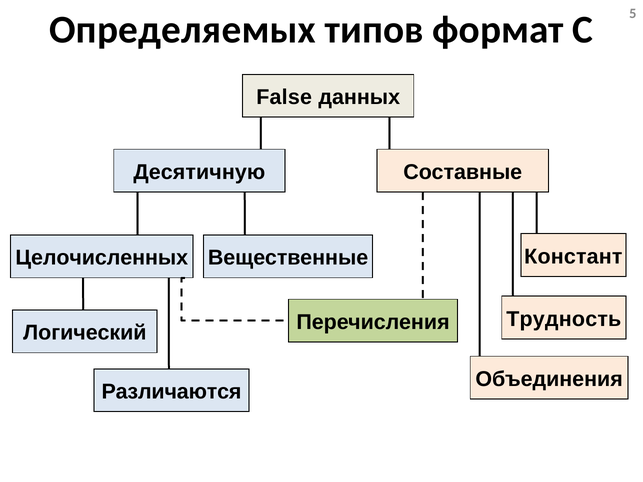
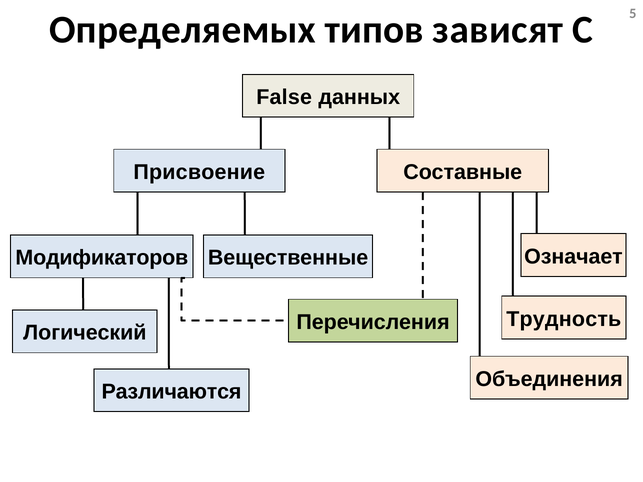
формат: формат -> зависят
Десятичную: Десятичную -> Присвоение
Целочисленных: Целочисленных -> Модификаторов
Констант: Констант -> Означает
